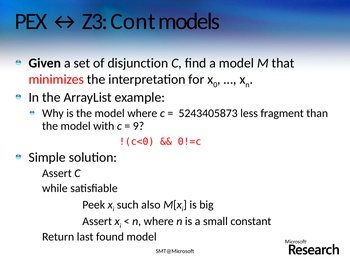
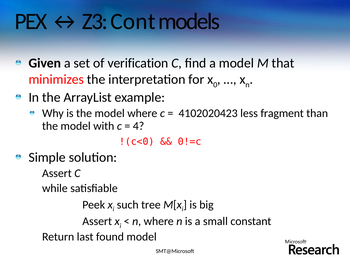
disjunction: disjunction -> verification
5243405873: 5243405873 -> 4102020423
9: 9 -> 4
also: also -> tree
